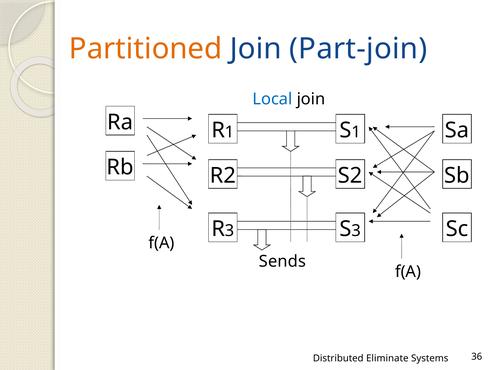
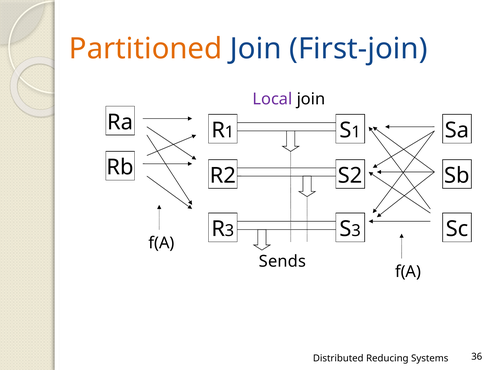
Part-join: Part-join -> First-join
Local colour: blue -> purple
Eliminate: Eliminate -> Reducing
